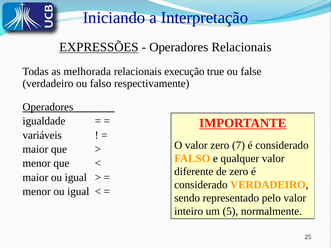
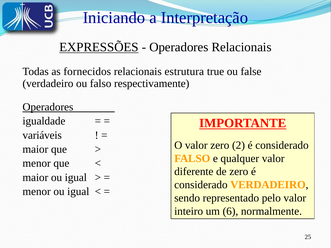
melhorada: melhorada -> fornecidos
execução: execução -> estrutura
7: 7 -> 2
5: 5 -> 6
